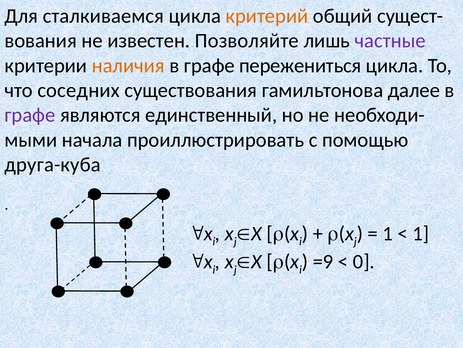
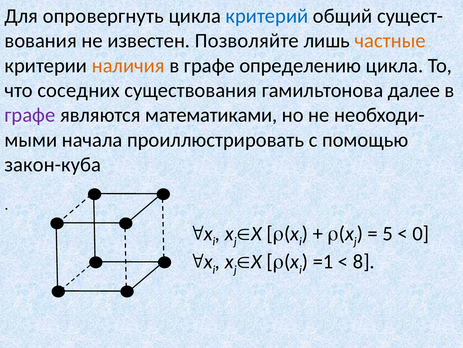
сталкиваемся: сталкиваемся -> опровергнуть
критерий colour: orange -> blue
частные colour: purple -> orange
пережениться: пережениться -> определению
единственный: единственный -> математиками
друга-куба: друга-куба -> закон-куба
1 at (388, 233): 1 -> 5
1 at (421, 233): 1 -> 0
=9: =9 -> =1
0: 0 -> 8
